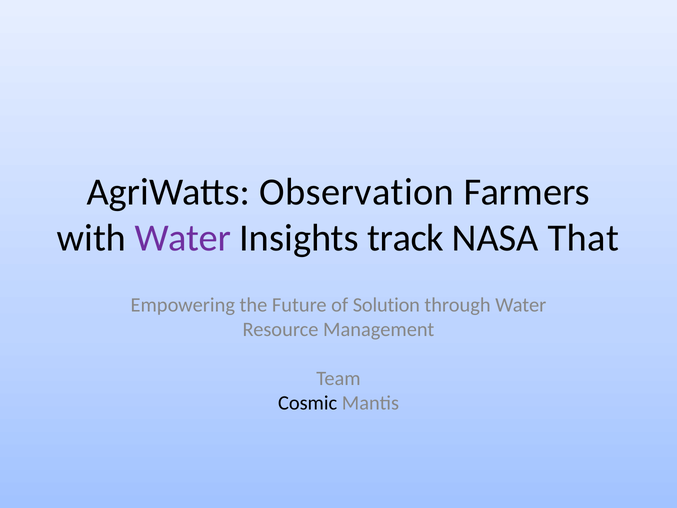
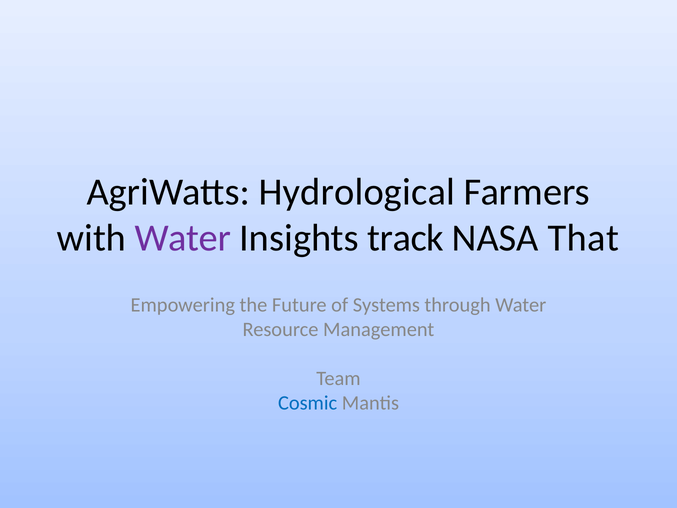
Observation: Observation -> Hydrological
Solution: Solution -> Systems
Cosmic colour: black -> blue
